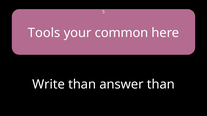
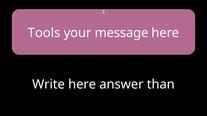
common: common -> message
Write than: than -> here
